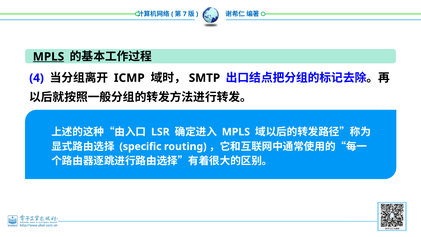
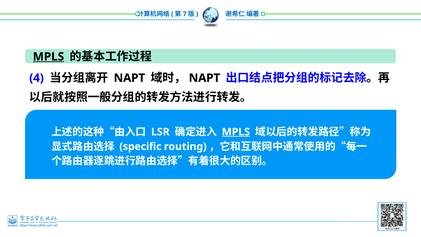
ICMP at (129, 78): ICMP -> NAPT
SMTP at (204, 78): SMTP -> NAPT
MPLS at (236, 132) underline: none -> present
